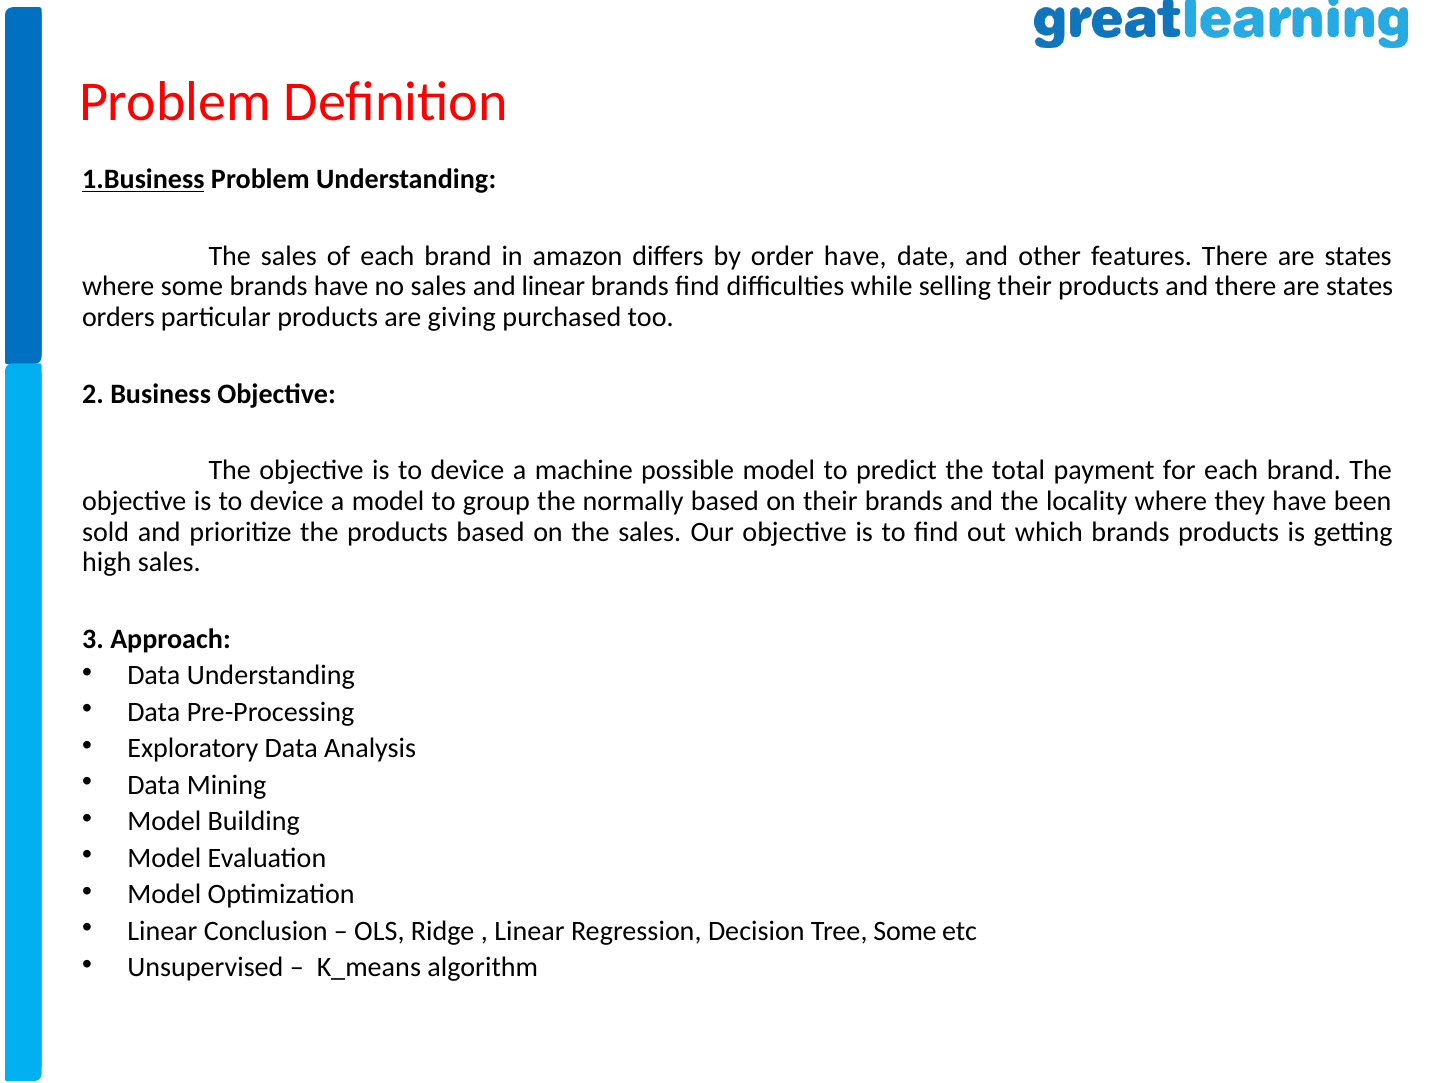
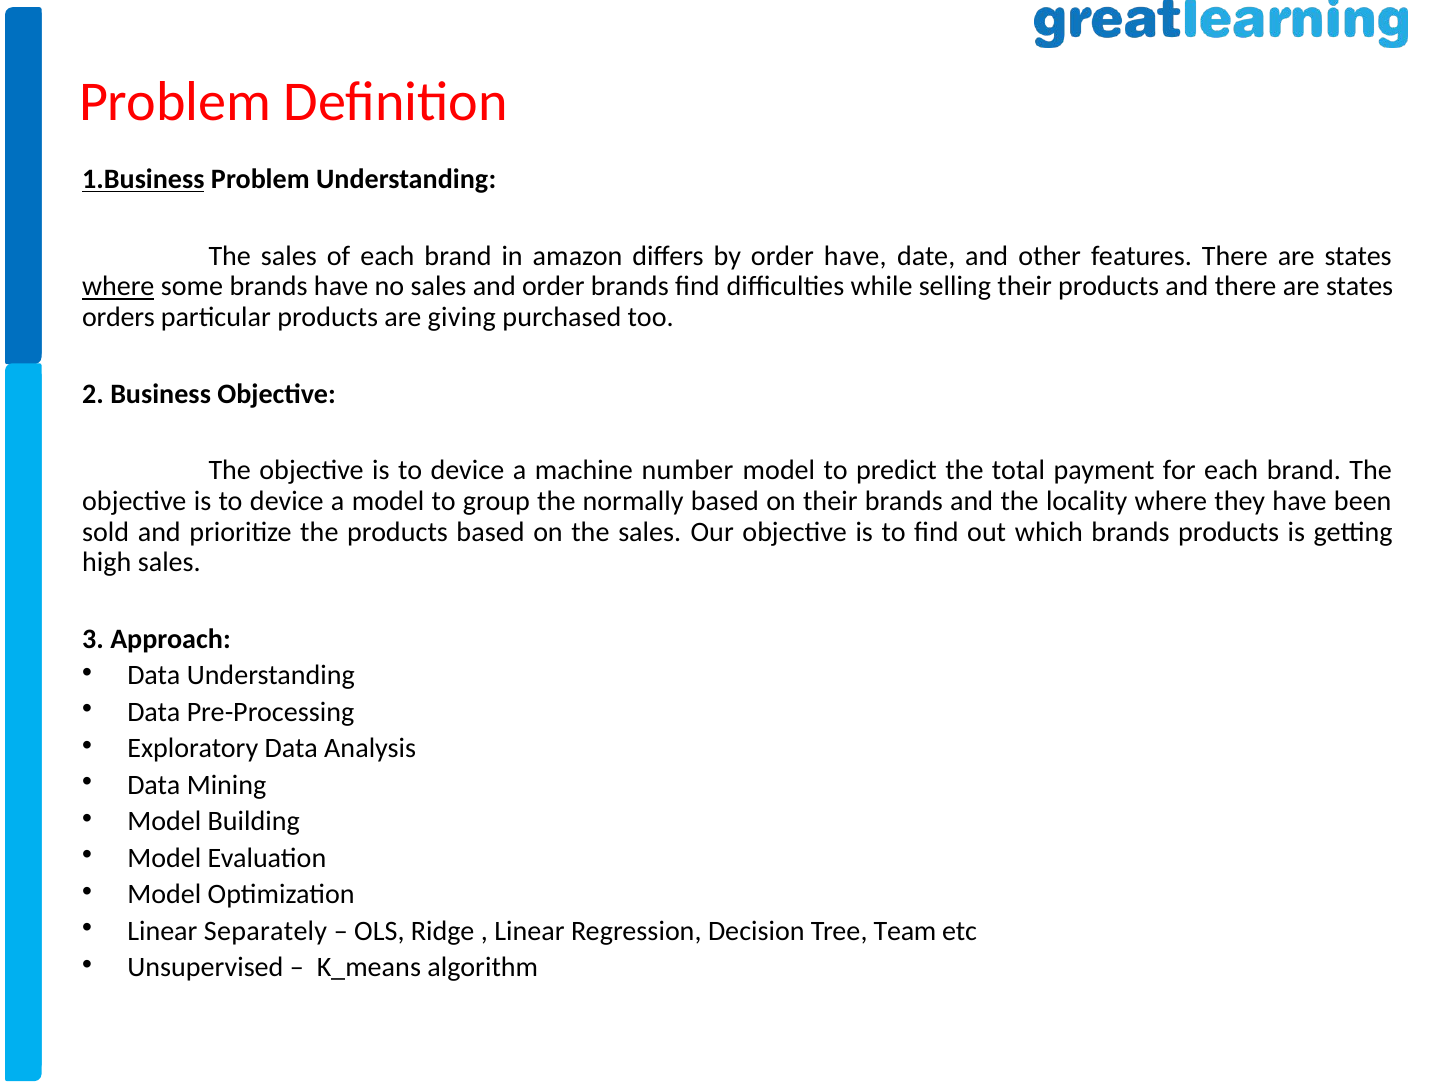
where at (118, 287) underline: none -> present
and linear: linear -> order
possible: possible -> number
Conclusion: Conclusion -> Separately
Tree Some: Some -> Team
